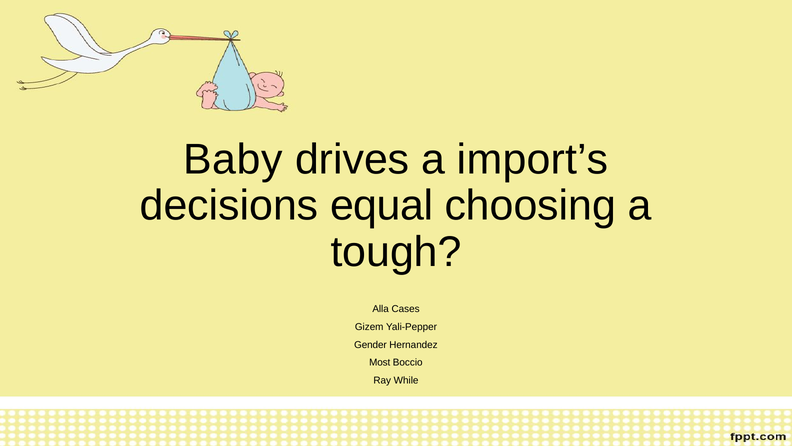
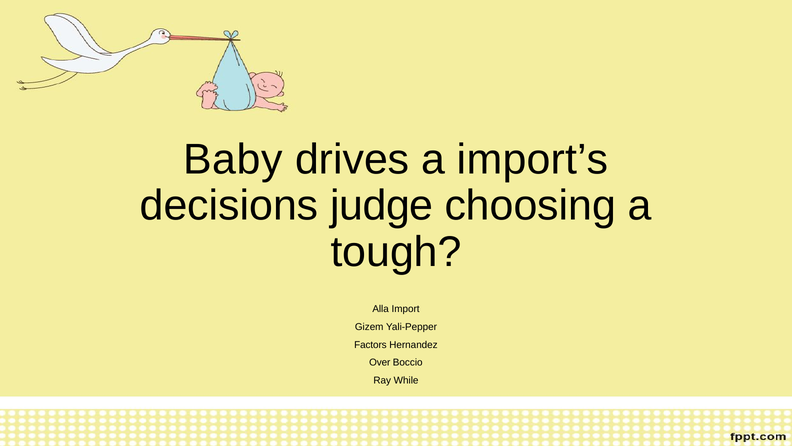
equal: equal -> judge
Cases: Cases -> Import
Gender: Gender -> Factors
Most: Most -> Over
